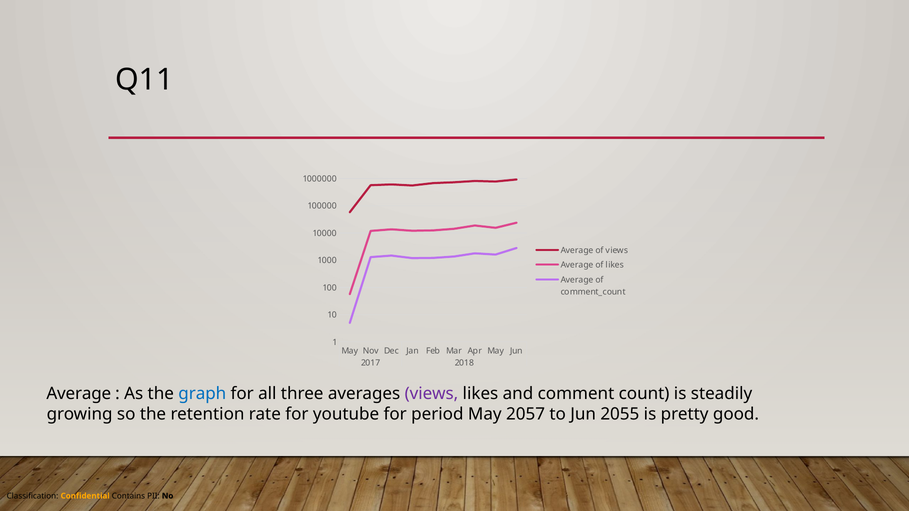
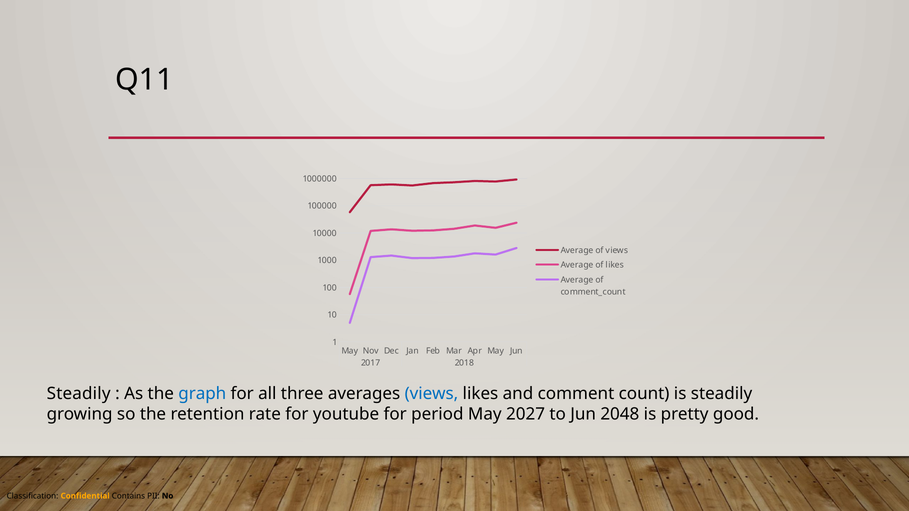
Average at (79, 394): Average -> Steadily
views at (431, 394) colour: purple -> blue
2057: 2057 -> 2027
2055: 2055 -> 2048
